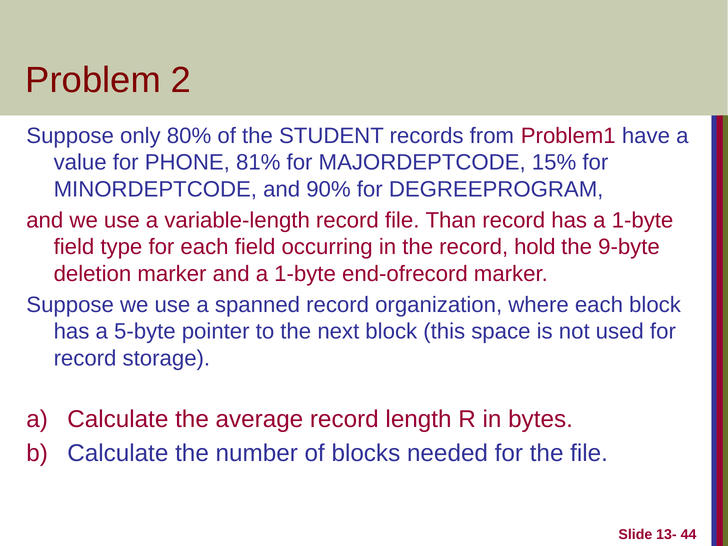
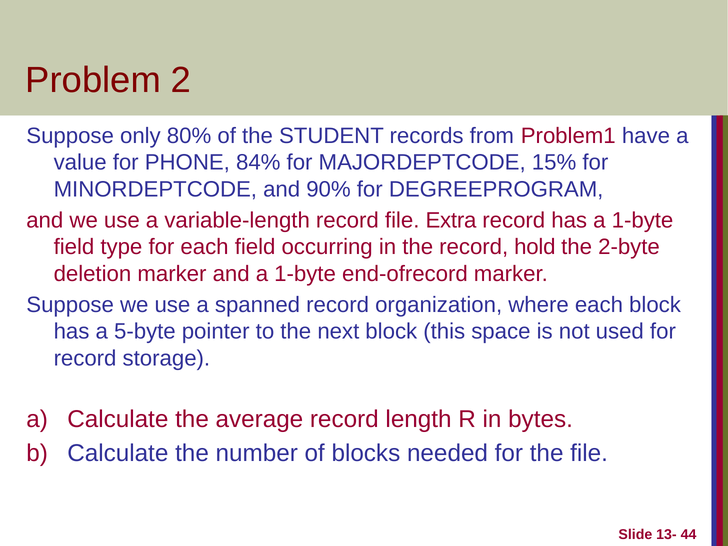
81%: 81% -> 84%
Than: Than -> Extra
9-byte: 9-byte -> 2-byte
